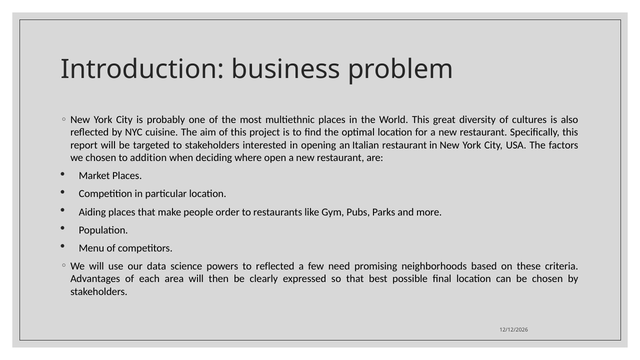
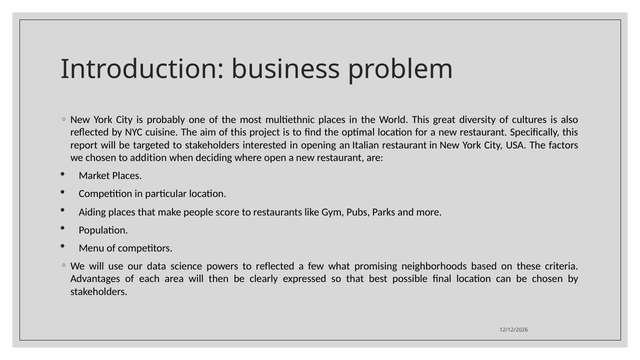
order: order -> score
need: need -> what
